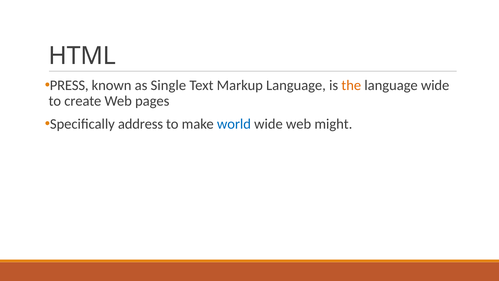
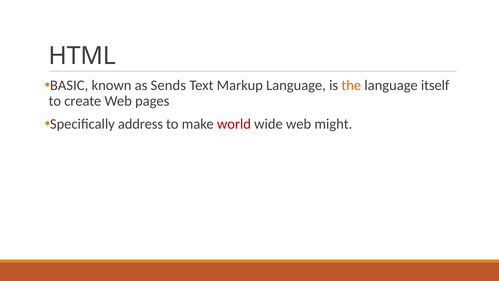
PRESS: PRESS -> BASIC
Single: Single -> Sends
language wide: wide -> itself
world colour: blue -> red
